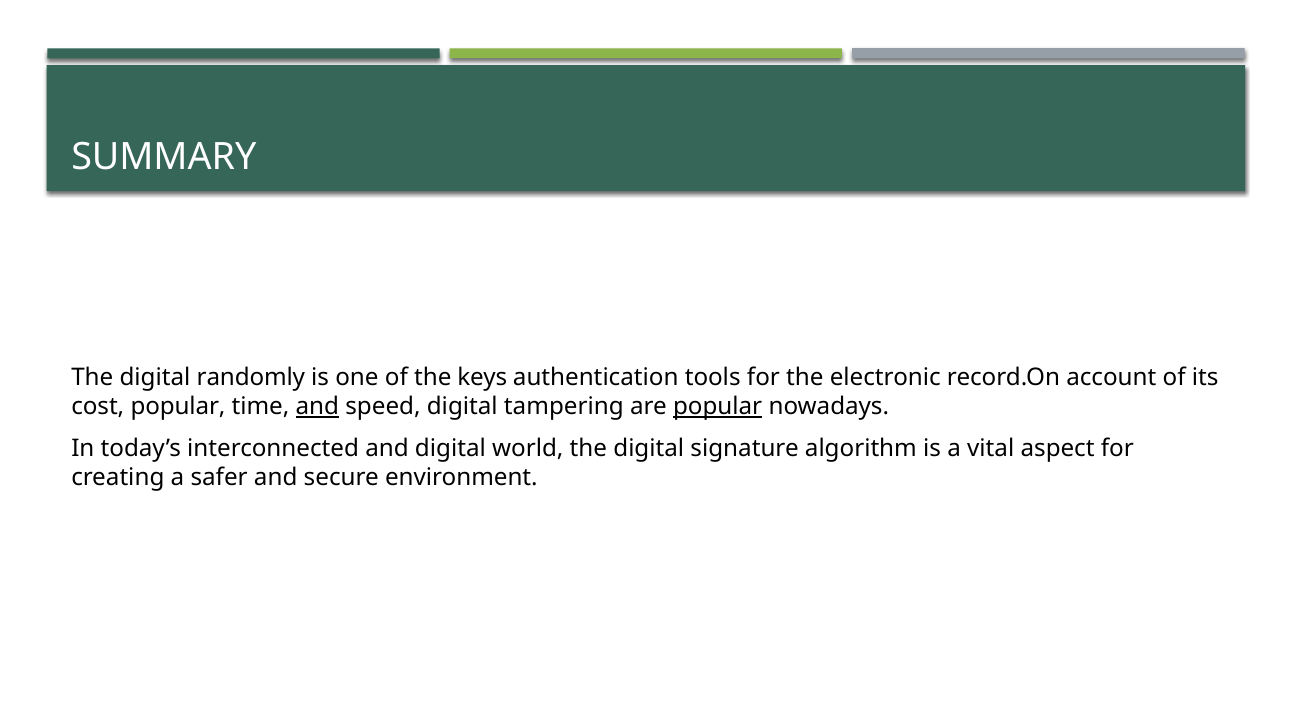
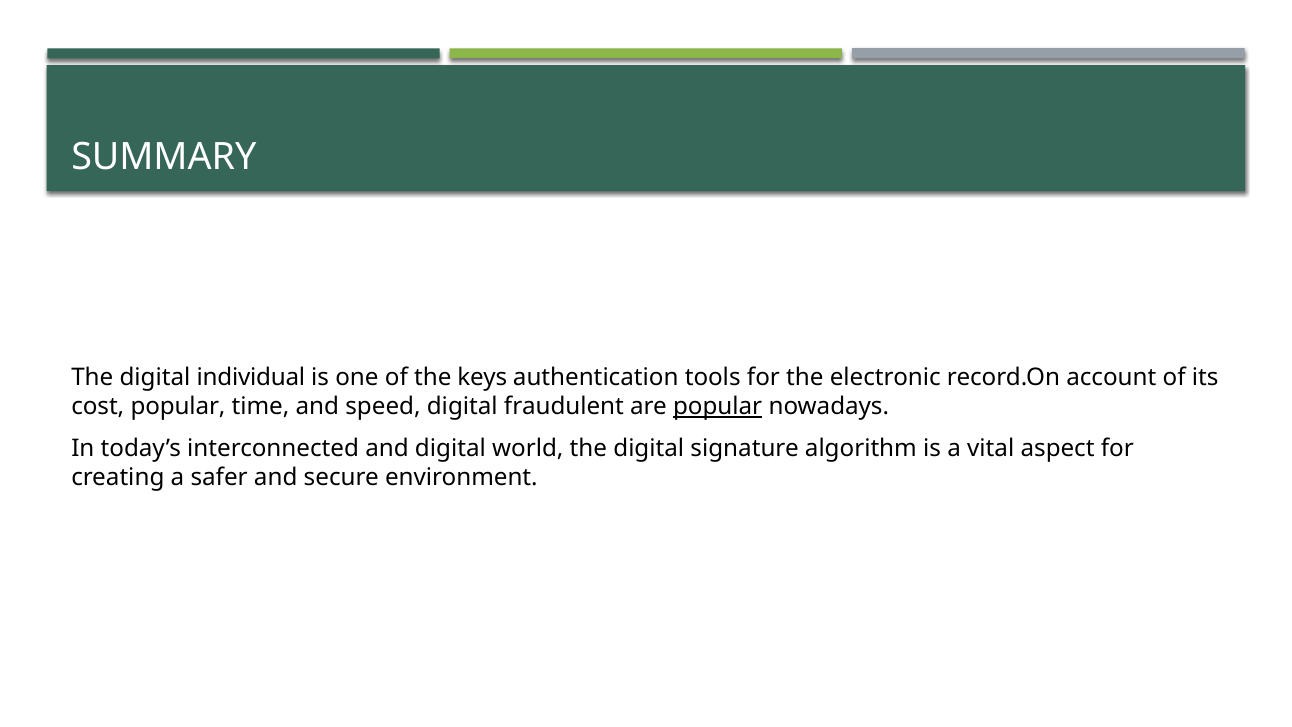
randomly: randomly -> individual
and at (317, 407) underline: present -> none
tampering: tampering -> fraudulent
